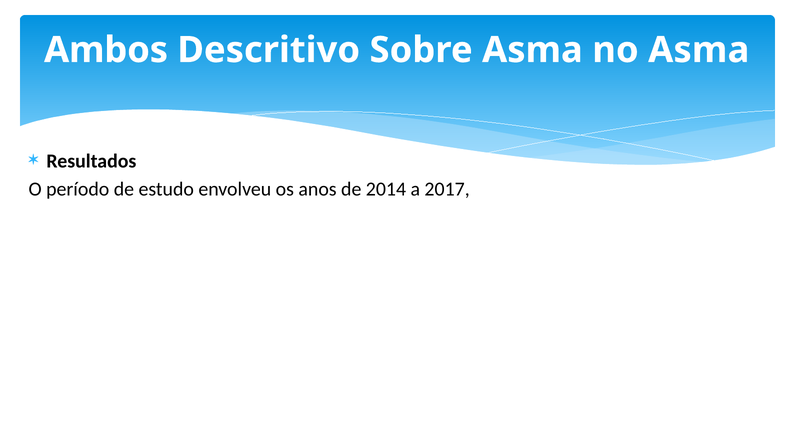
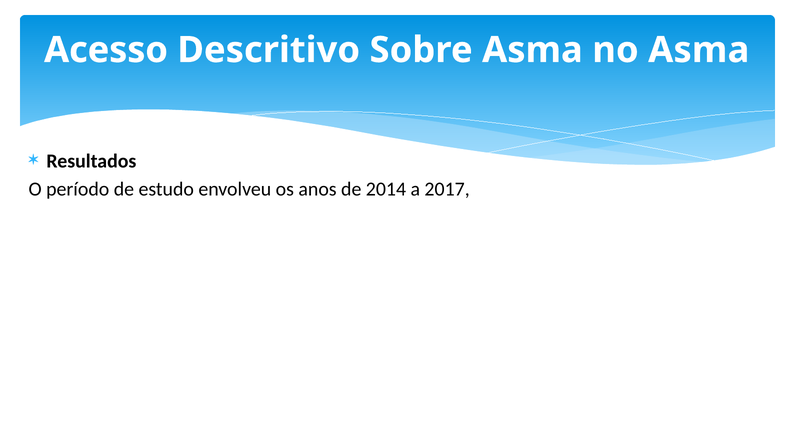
Ambos: Ambos -> Acesso
